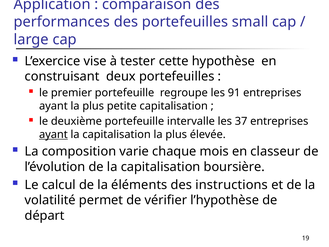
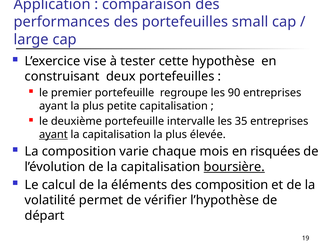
91: 91 -> 90
37: 37 -> 35
classeur: classeur -> risquées
boursière underline: none -> present
des instructions: instructions -> composition
